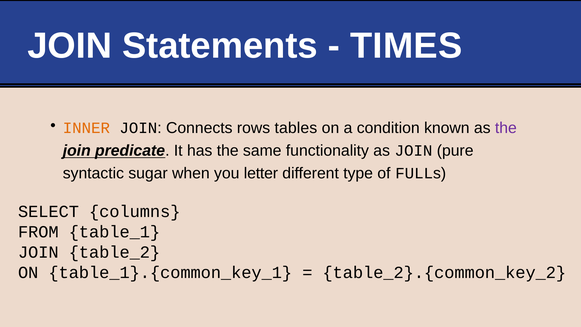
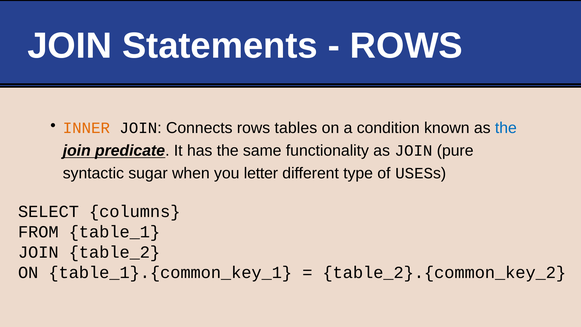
TIMES at (406, 46): TIMES -> ROWS
the at (506, 128) colour: purple -> blue
FULL: FULL -> USES
